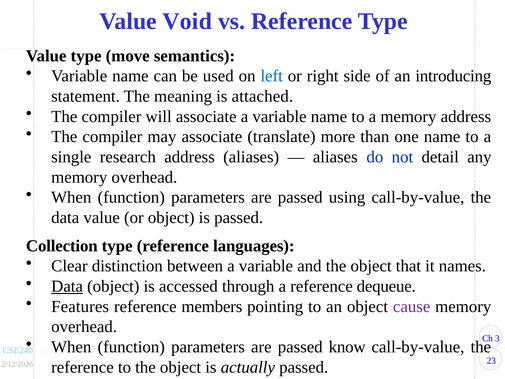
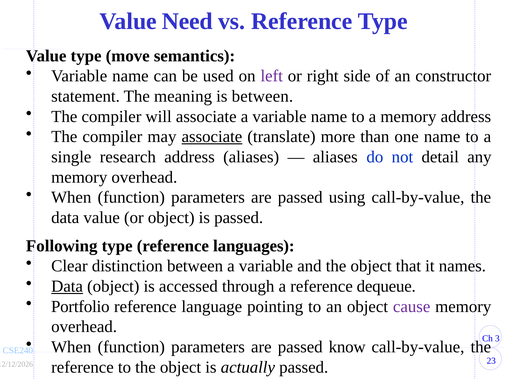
Void: Void -> Need
left colour: blue -> purple
introducing: introducing -> constructor
is attached: attached -> between
associate at (212, 137) underline: none -> present
Collection: Collection -> Following
Features: Features -> Portfolio
members: members -> language
